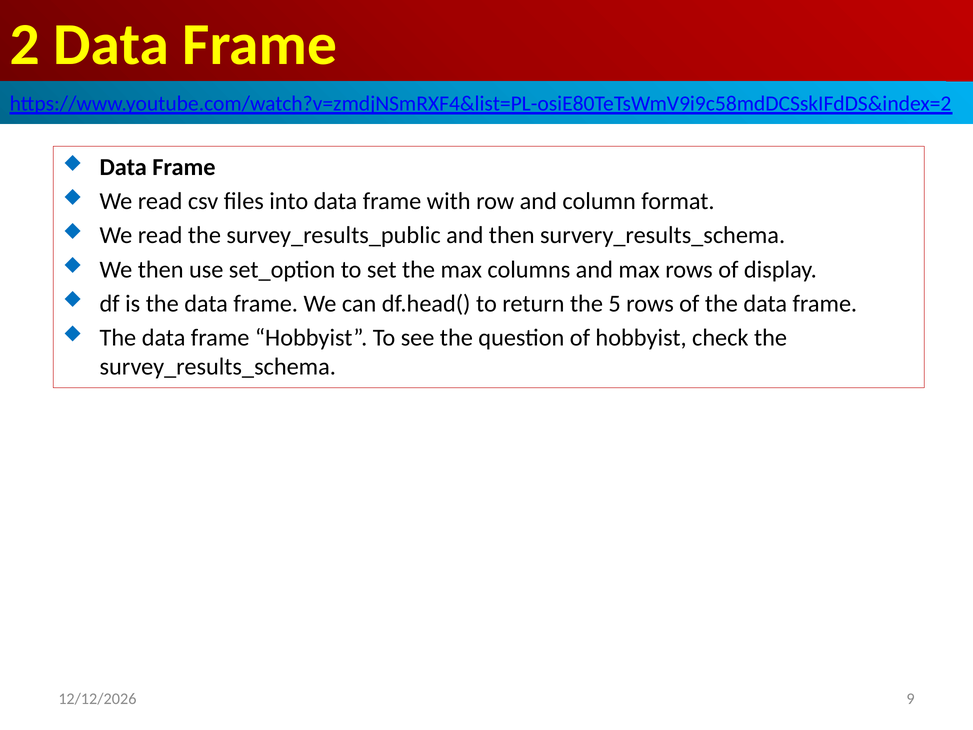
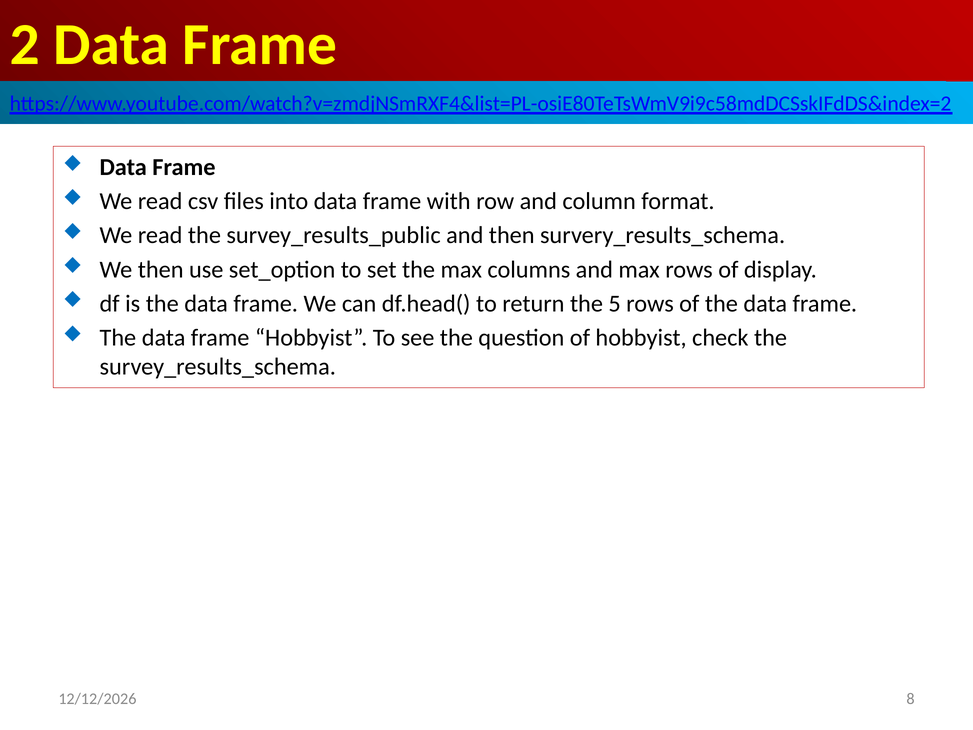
9: 9 -> 8
